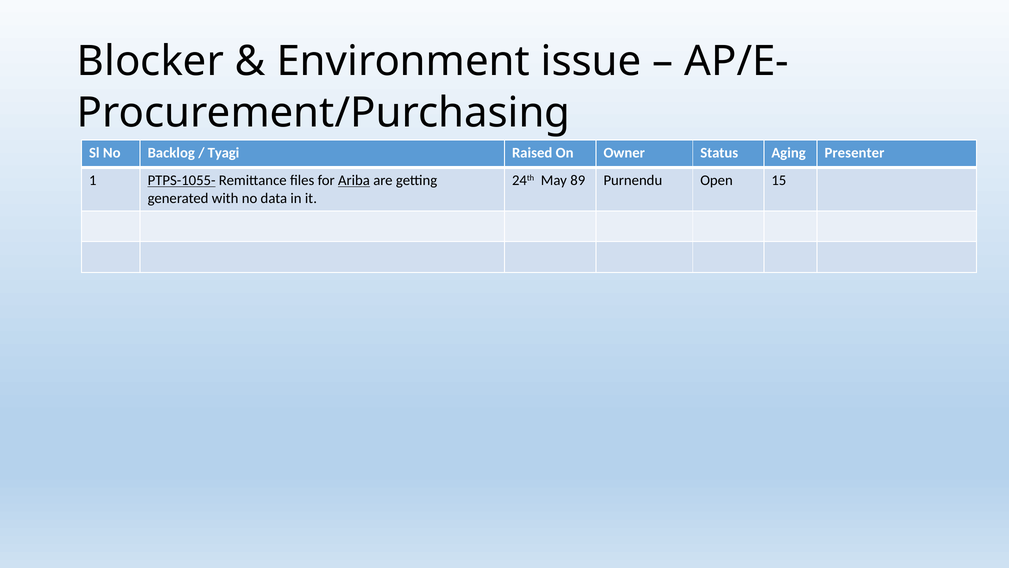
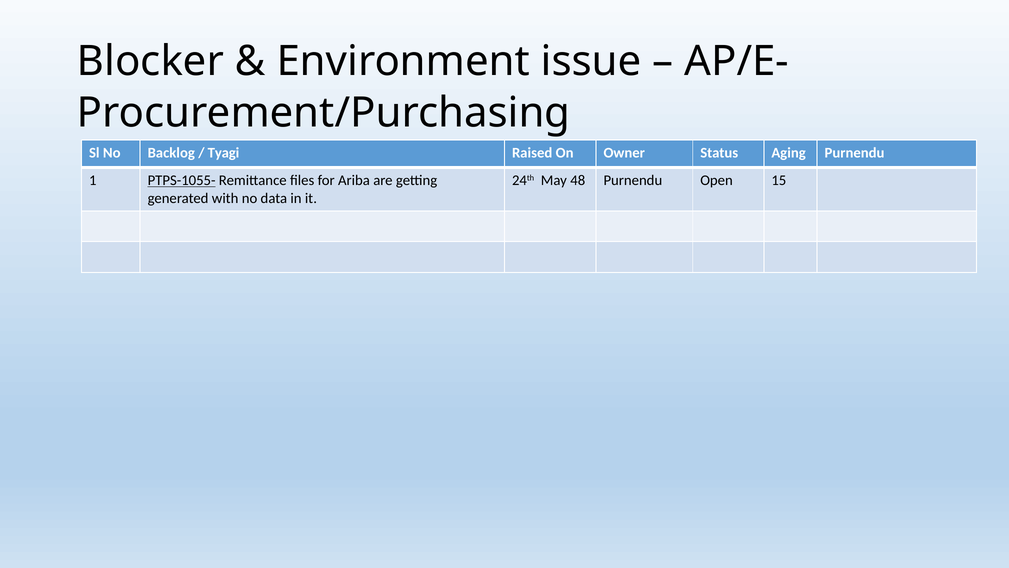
Aging Presenter: Presenter -> Purnendu
Ariba underline: present -> none
89: 89 -> 48
